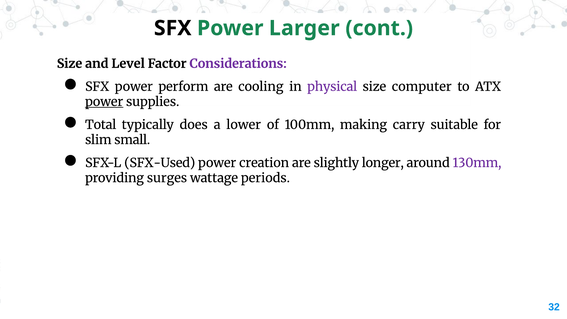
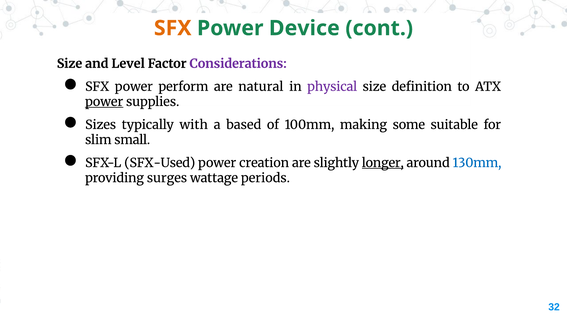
SFX at (173, 28) colour: black -> orange
Larger: Larger -> Device
cooling: cooling -> natural
computer: computer -> definition
Total: Total -> Sizes
does: does -> with
lower: lower -> based
carry: carry -> some
longer underline: none -> present
130mm colour: purple -> blue
